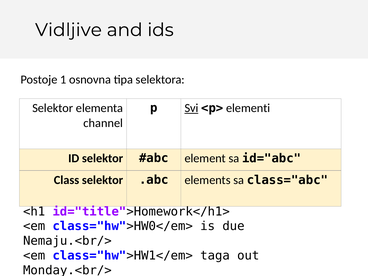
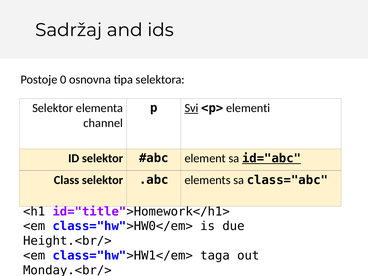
Vidljive: Vidljive -> Sadržaj
1: 1 -> 0
id="abc underline: none -> present
Nemaju.<br/>: Nemaju.<br/> -> Height.<br/>
